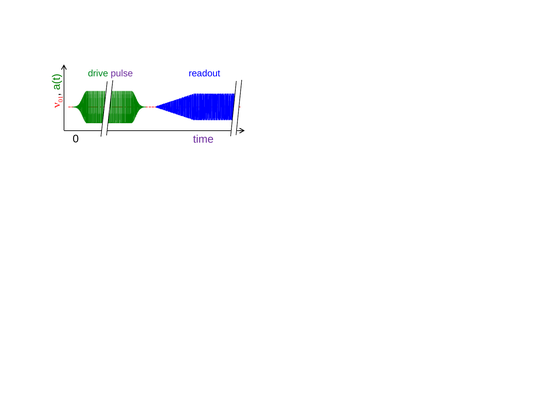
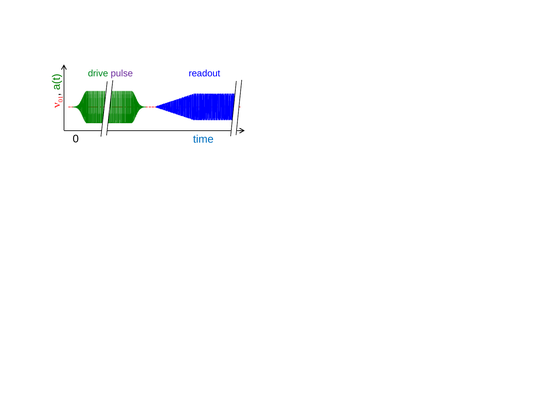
time colour: purple -> blue
